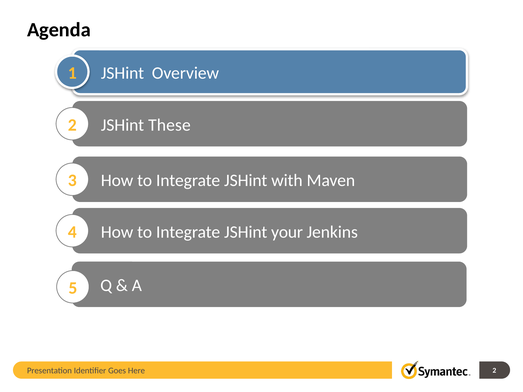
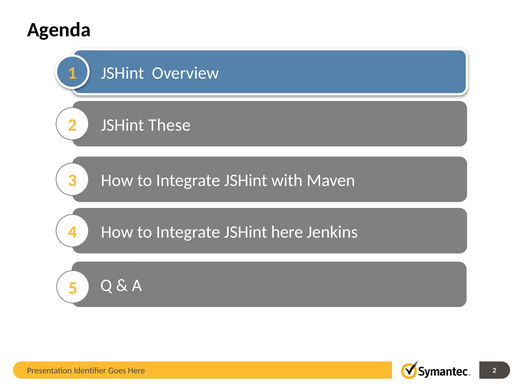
JSHint your: your -> here
